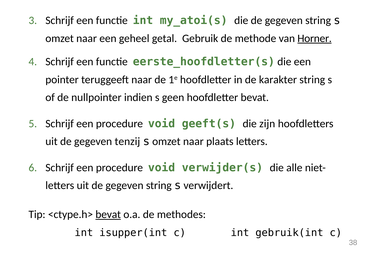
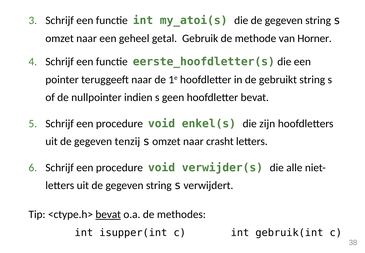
Horner underline: present -> none
karakter: karakter -> gebruikt
geeft(s: geeft(s -> enkel(s
plaats: plaats -> crasht
